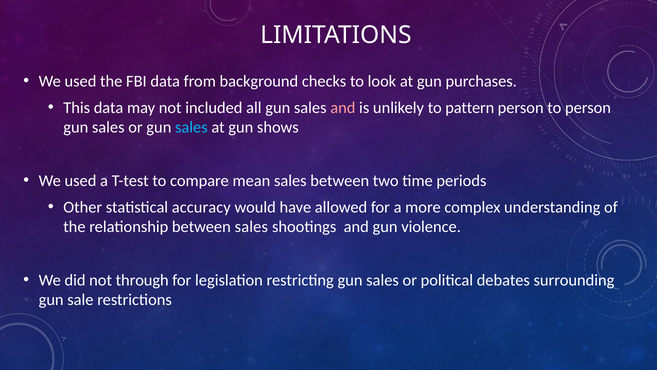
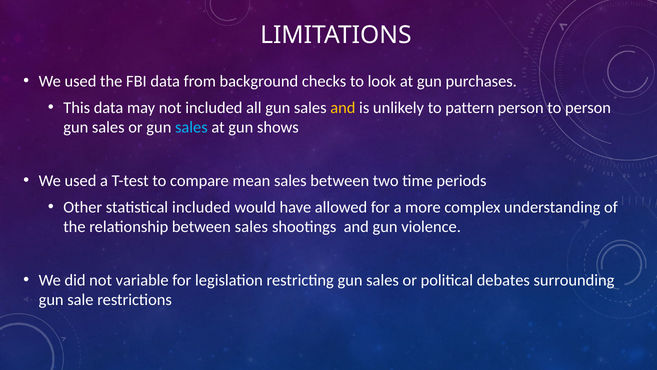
and at (343, 108) colour: pink -> yellow
statistical accuracy: accuracy -> included
through: through -> variable
